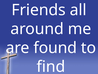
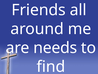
found: found -> needs
